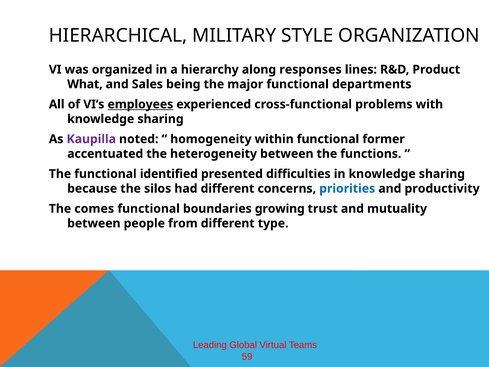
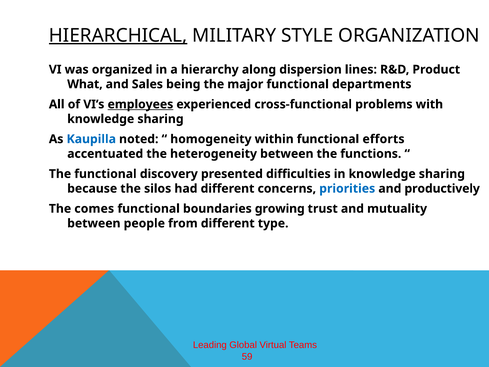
HIERARCHICAL underline: none -> present
responses: responses -> dispersion
Kaupilla colour: purple -> blue
former: former -> efforts
identified: identified -> discovery
productivity: productivity -> productively
